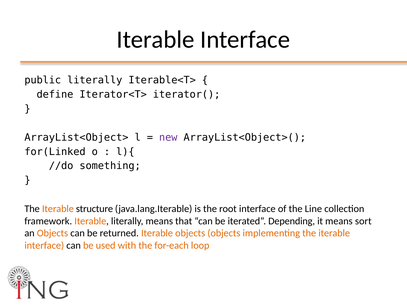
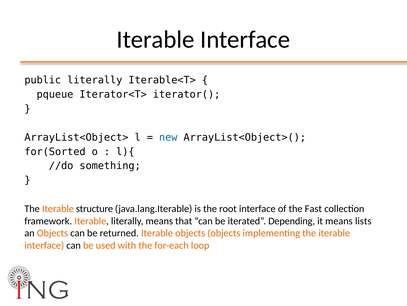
define: define -> pqueue
new colour: purple -> blue
for(Linked: for(Linked -> for(Sorted
Line: Line -> Fast
sort: sort -> lists
